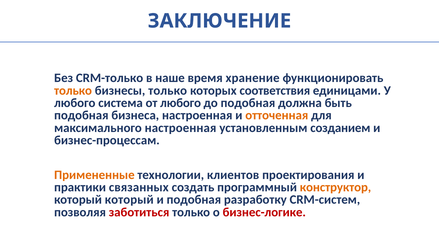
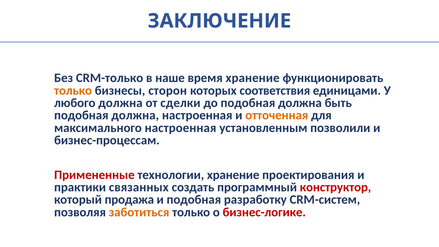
бизнесы только: только -> сторон
любого система: система -> должна
от любого: любого -> сделки
бизнеса at (135, 115): бизнеса -> должна
созданием: созданием -> позволили
Примененные colour: orange -> red
технологии клиентов: клиентов -> хранение
конструктор colour: orange -> red
который который: который -> продажа
заботиться colour: red -> orange
